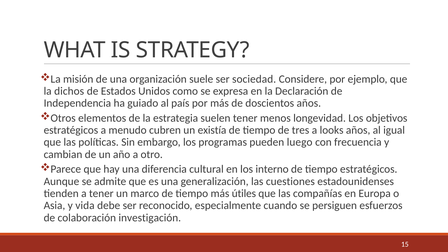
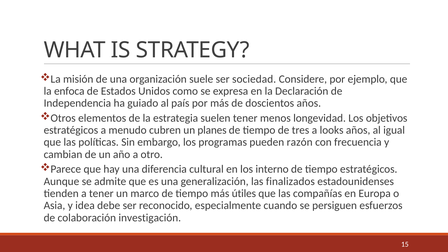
dichos: dichos -> enfoca
existía: existía -> planes
luego: luego -> razón
cuestiones: cuestiones -> finalizados
vida: vida -> idea
